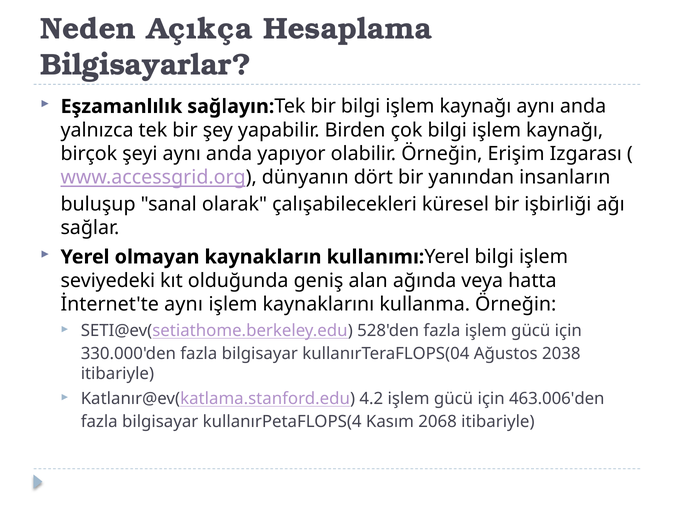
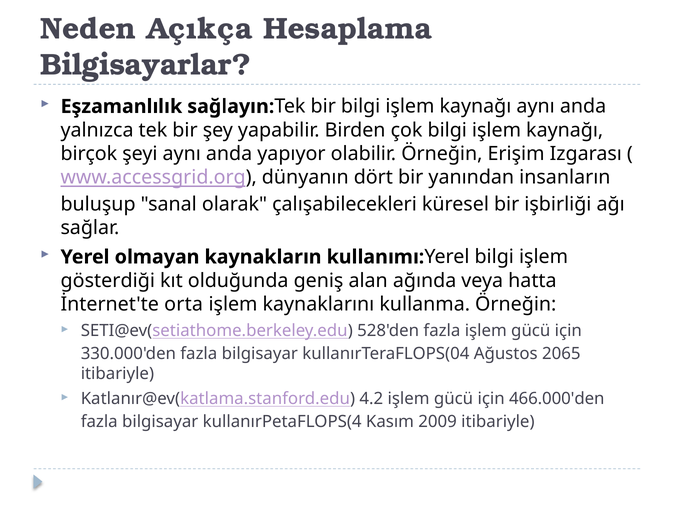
seviyedeki: seviyedeki -> gösterdiği
İnternet'te aynı: aynı -> orta
2038: 2038 -> 2065
463.006'den: 463.006'den -> 466.000'den
2068: 2068 -> 2009
